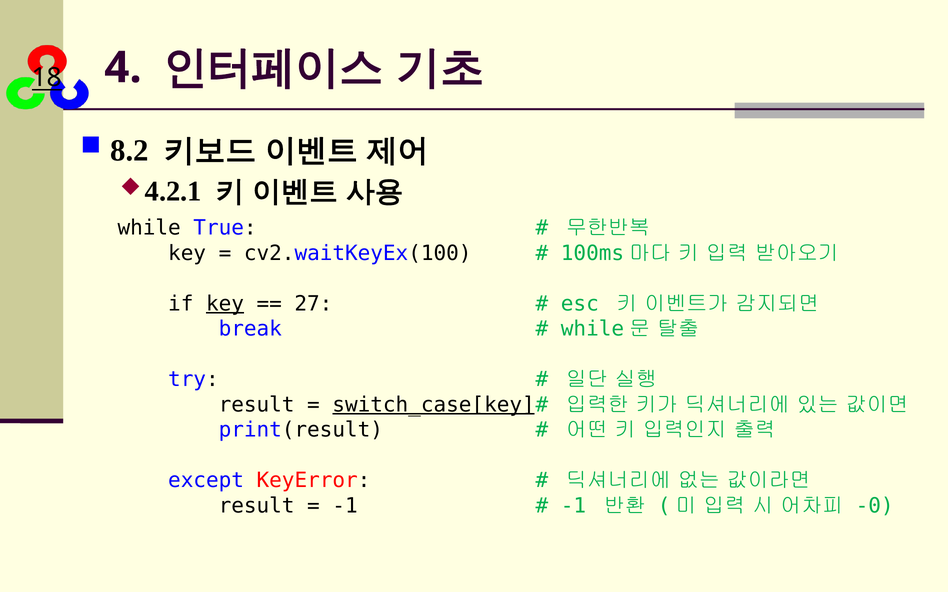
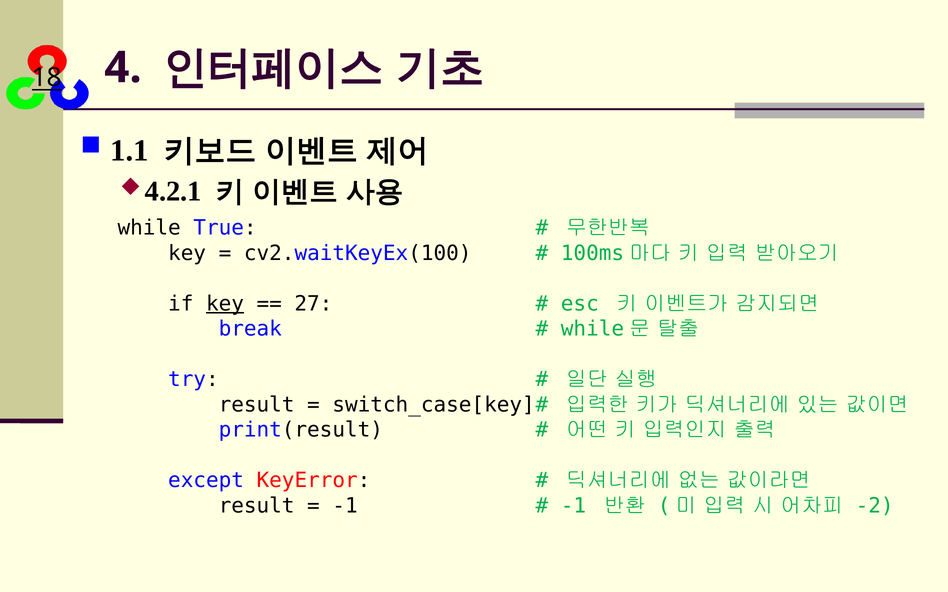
8.2: 8.2 -> 1.1
switch_case[key underline: present -> none
-0: -0 -> -2
